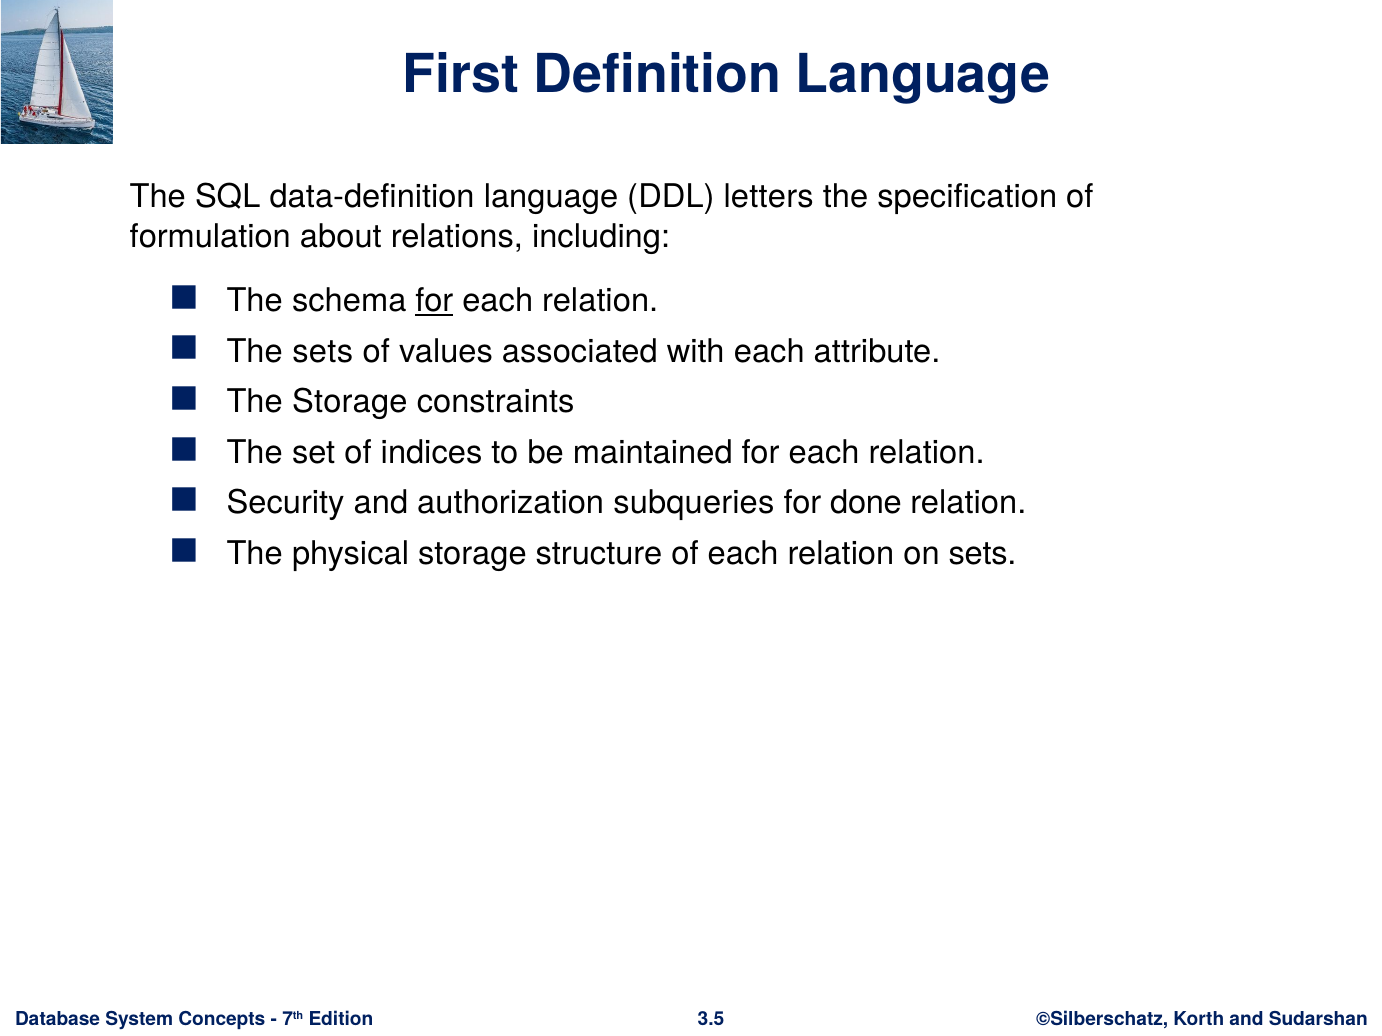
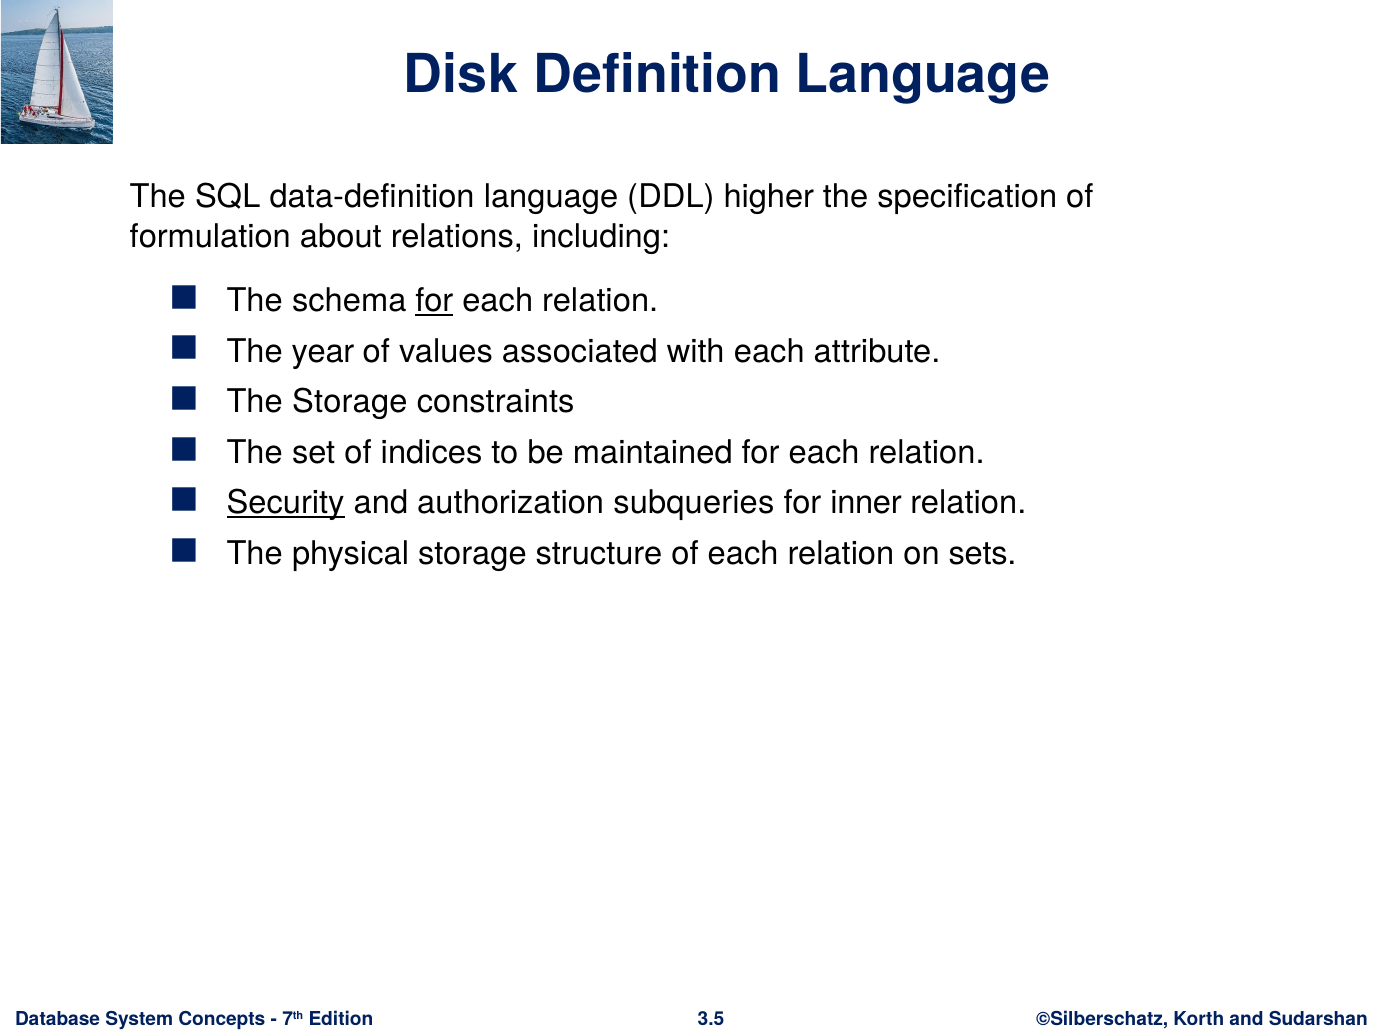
First: First -> Disk
letters: letters -> higher
The sets: sets -> year
Security underline: none -> present
done: done -> inner
